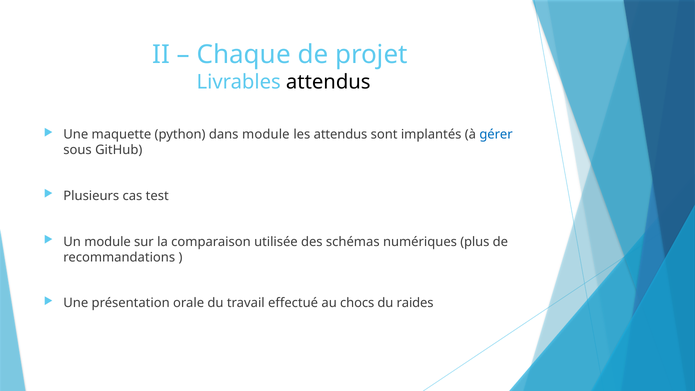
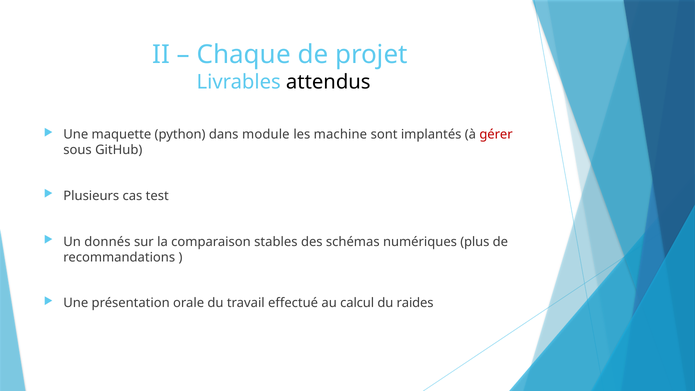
les attendus: attendus -> machine
gérer colour: blue -> red
Un module: module -> donnés
utilisée: utilisée -> stables
chocs: chocs -> calcul
